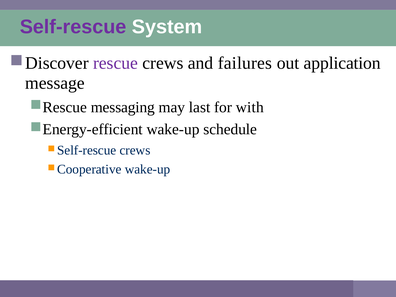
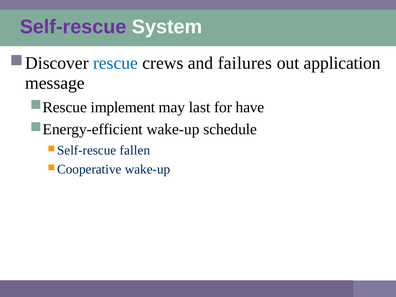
rescue colour: purple -> blue
messaging: messaging -> implement
with: with -> have
crews at (135, 150): crews -> fallen
